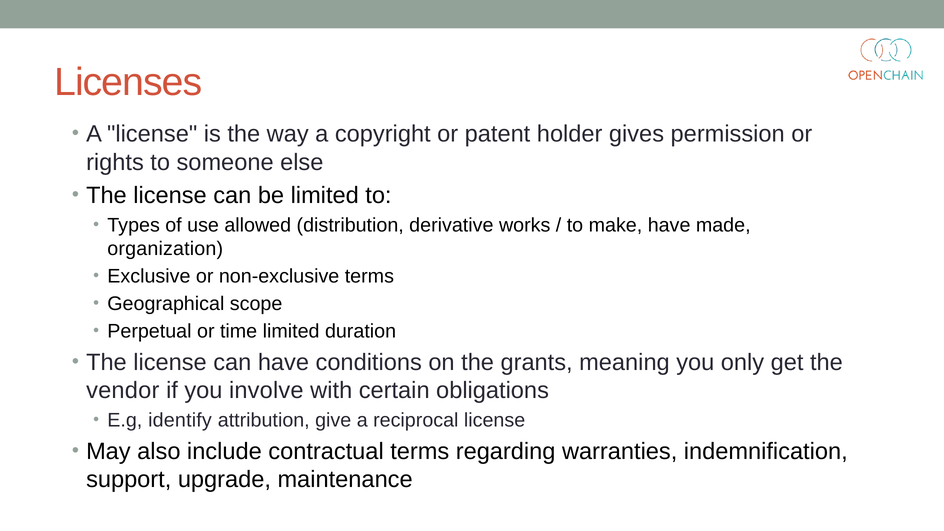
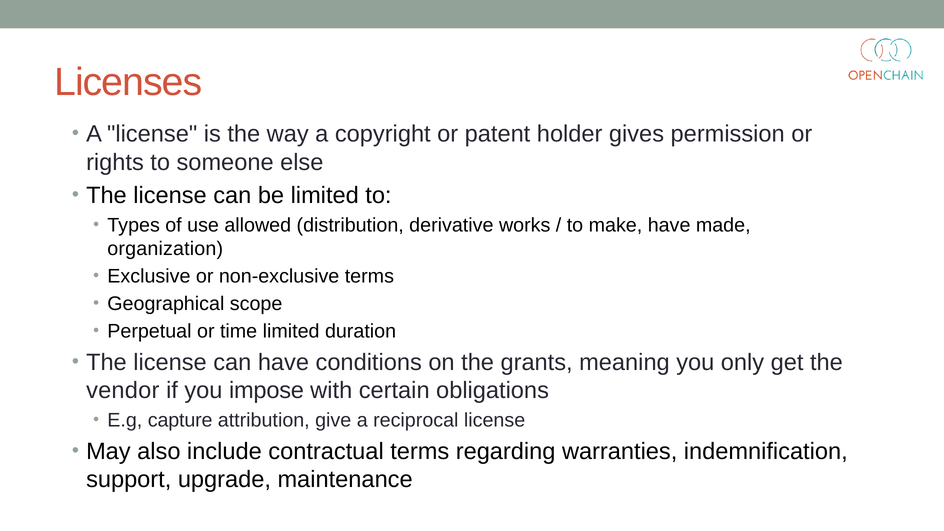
involve: involve -> impose
identify: identify -> capture
